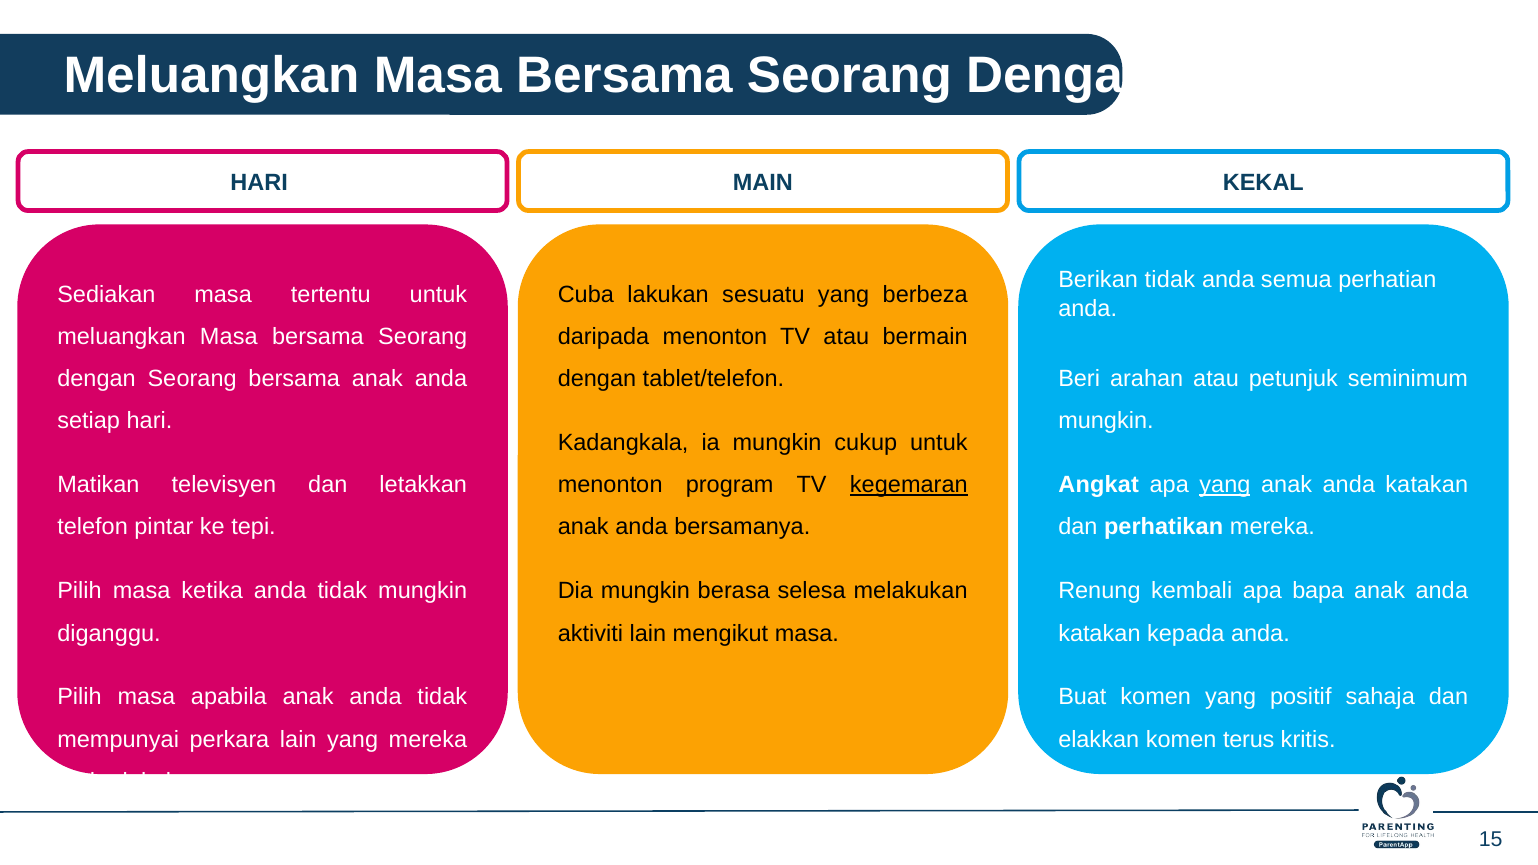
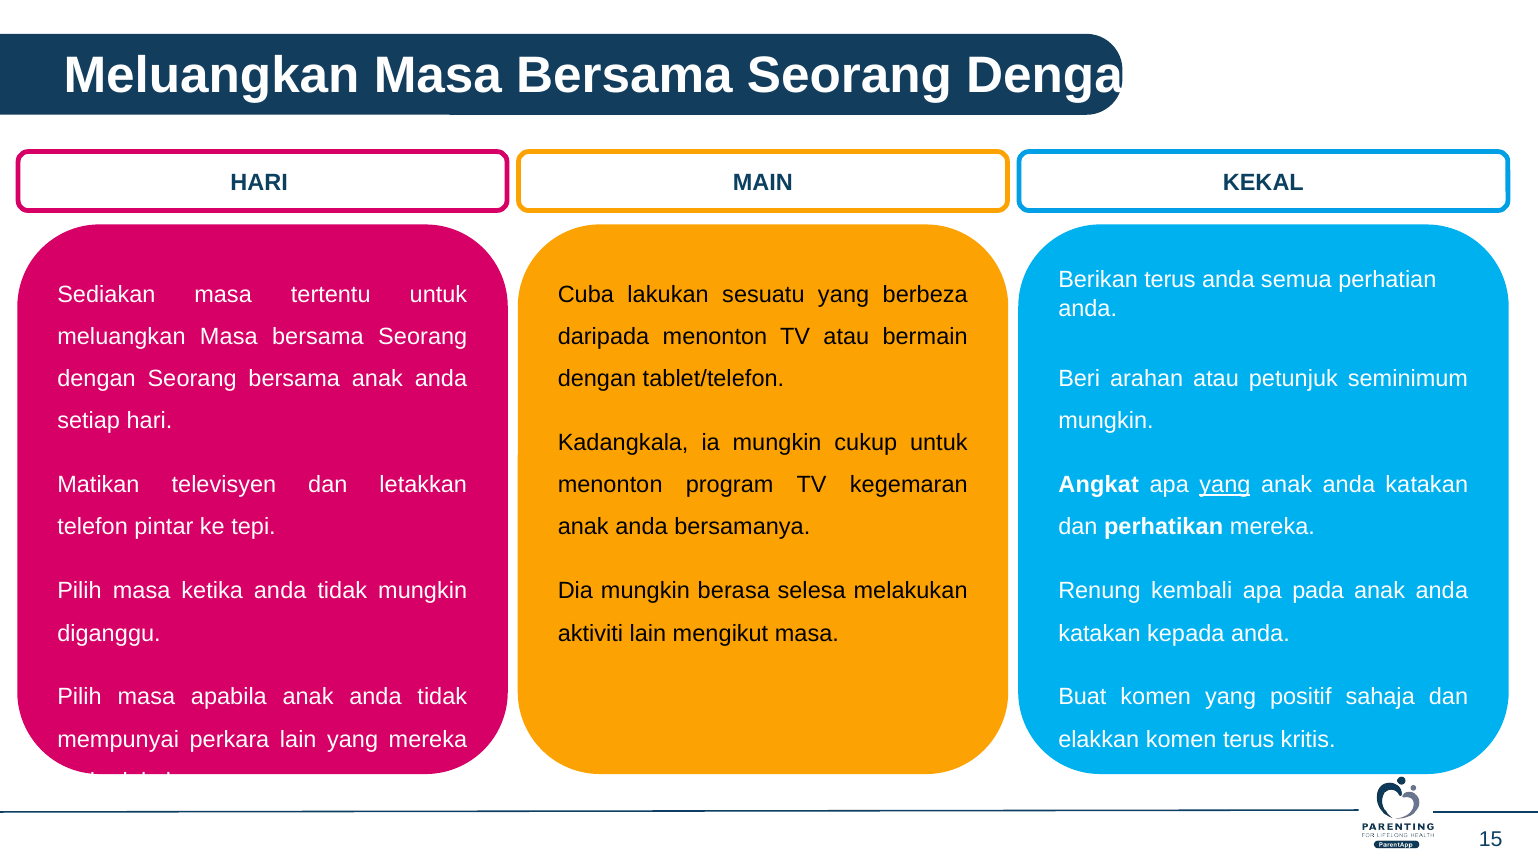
Berikan tidak: tidak -> terus
kegemaran underline: present -> none
bapa: bapa -> pada
